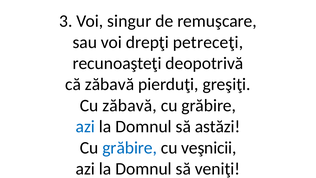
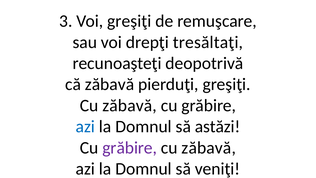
Voi singur: singur -> greşiţi
petreceţi: petreceţi -> tresăltaţi
grăbire at (130, 148) colour: blue -> purple
veşnicii at (209, 148): veşnicii -> zăbavă
